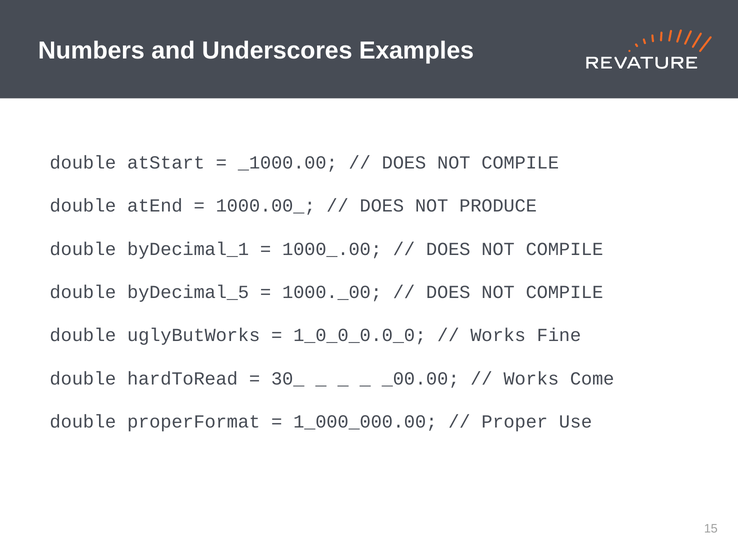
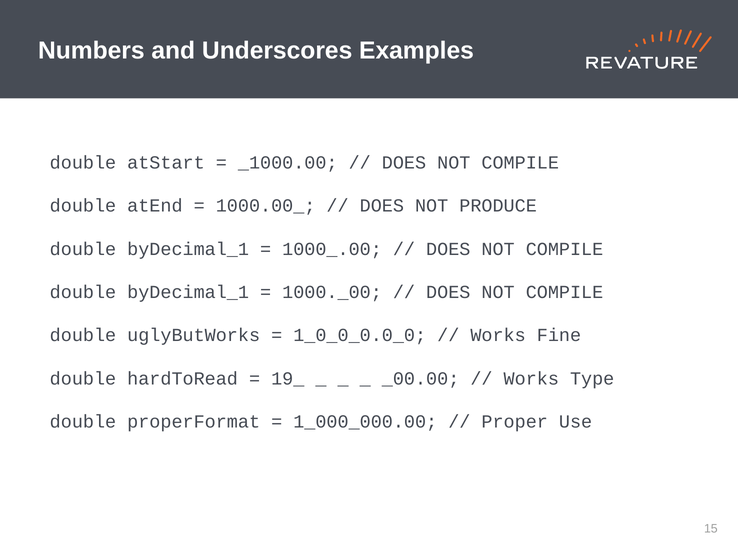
byDecimal_5 at (188, 292): byDecimal_5 -> byDecimal_1
30_: 30_ -> 19_
Come: Come -> Type
